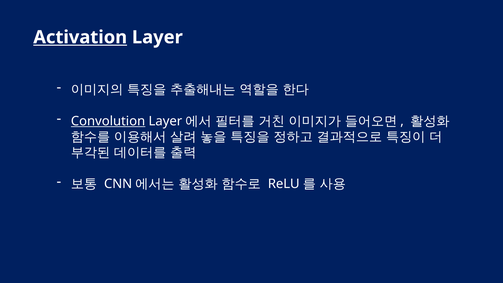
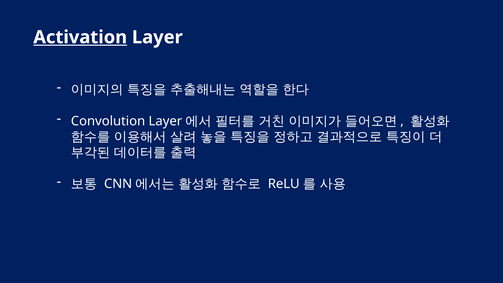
Convolution underline: present -> none
